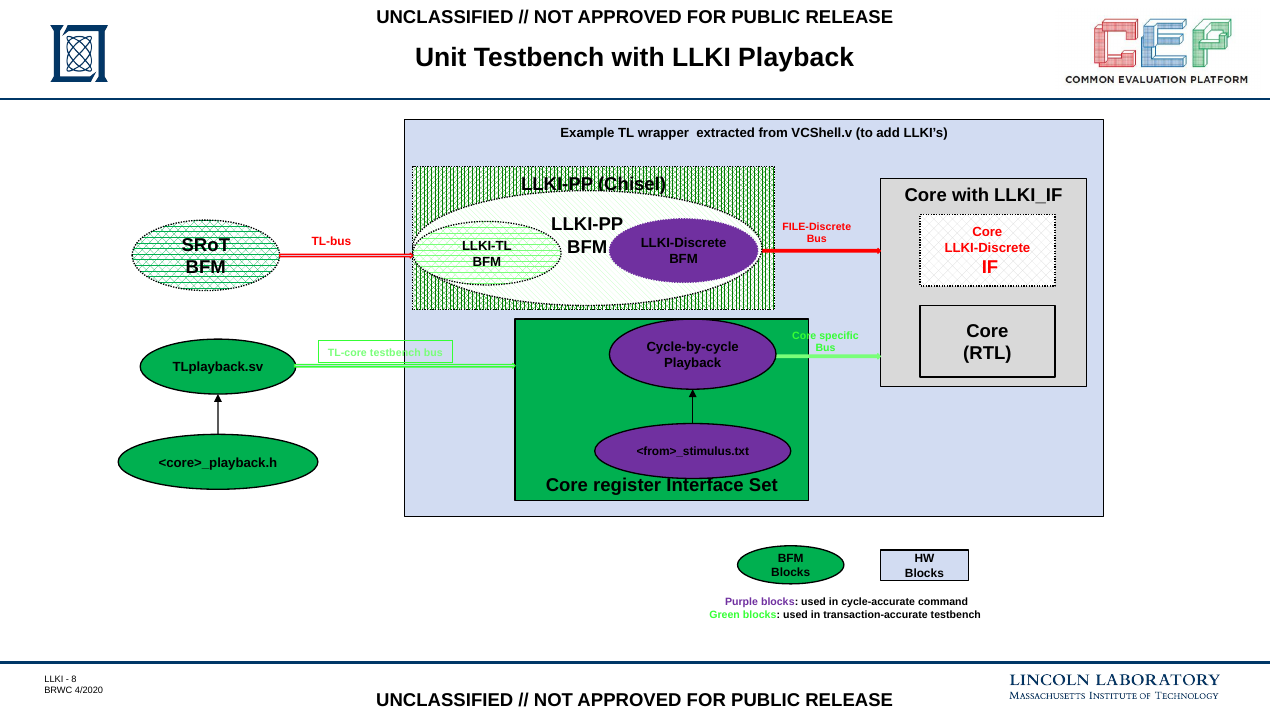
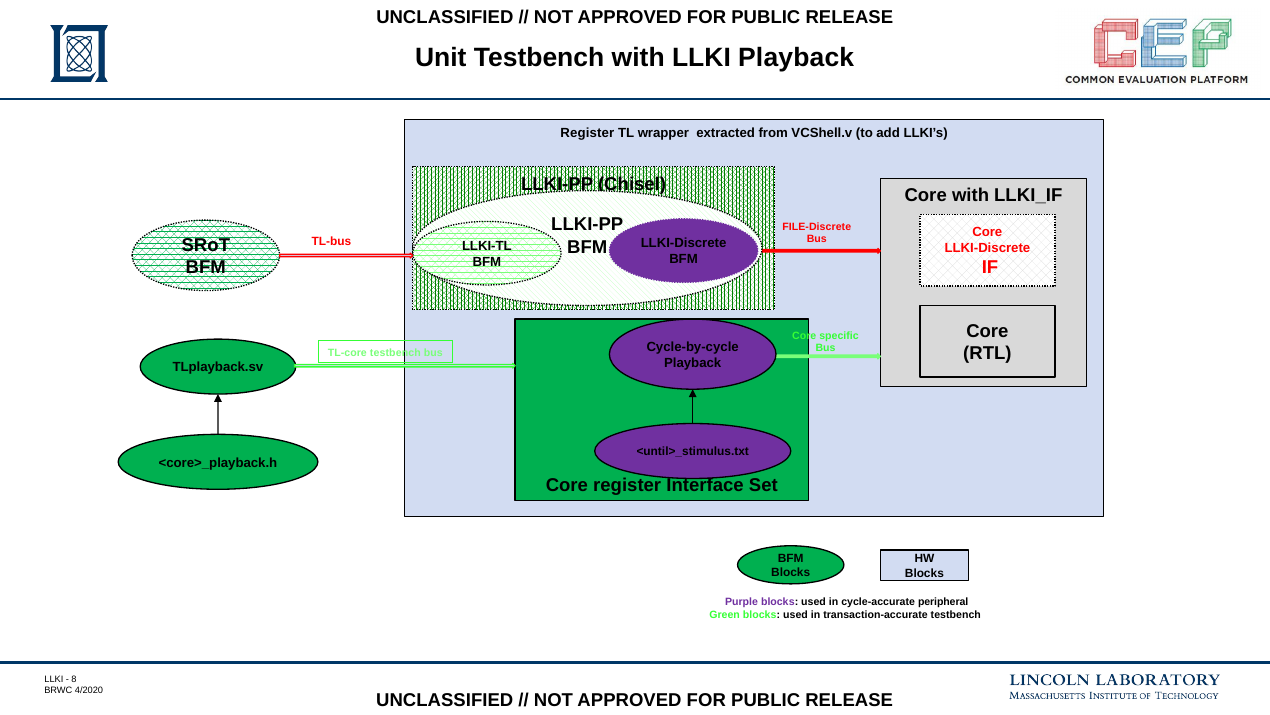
Example at (588, 133): Example -> Register
<from>_stimulus.txt: <from>_stimulus.txt -> <until>_stimulus.txt
command: command -> peripheral
